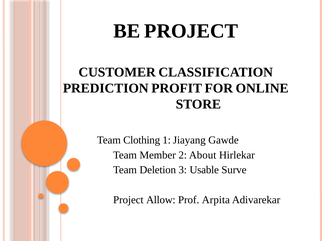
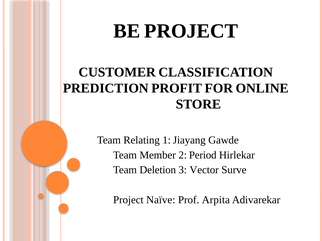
Clothing: Clothing -> Relating
About: About -> Period
Usable: Usable -> Vector
Allow: Allow -> Naïve
